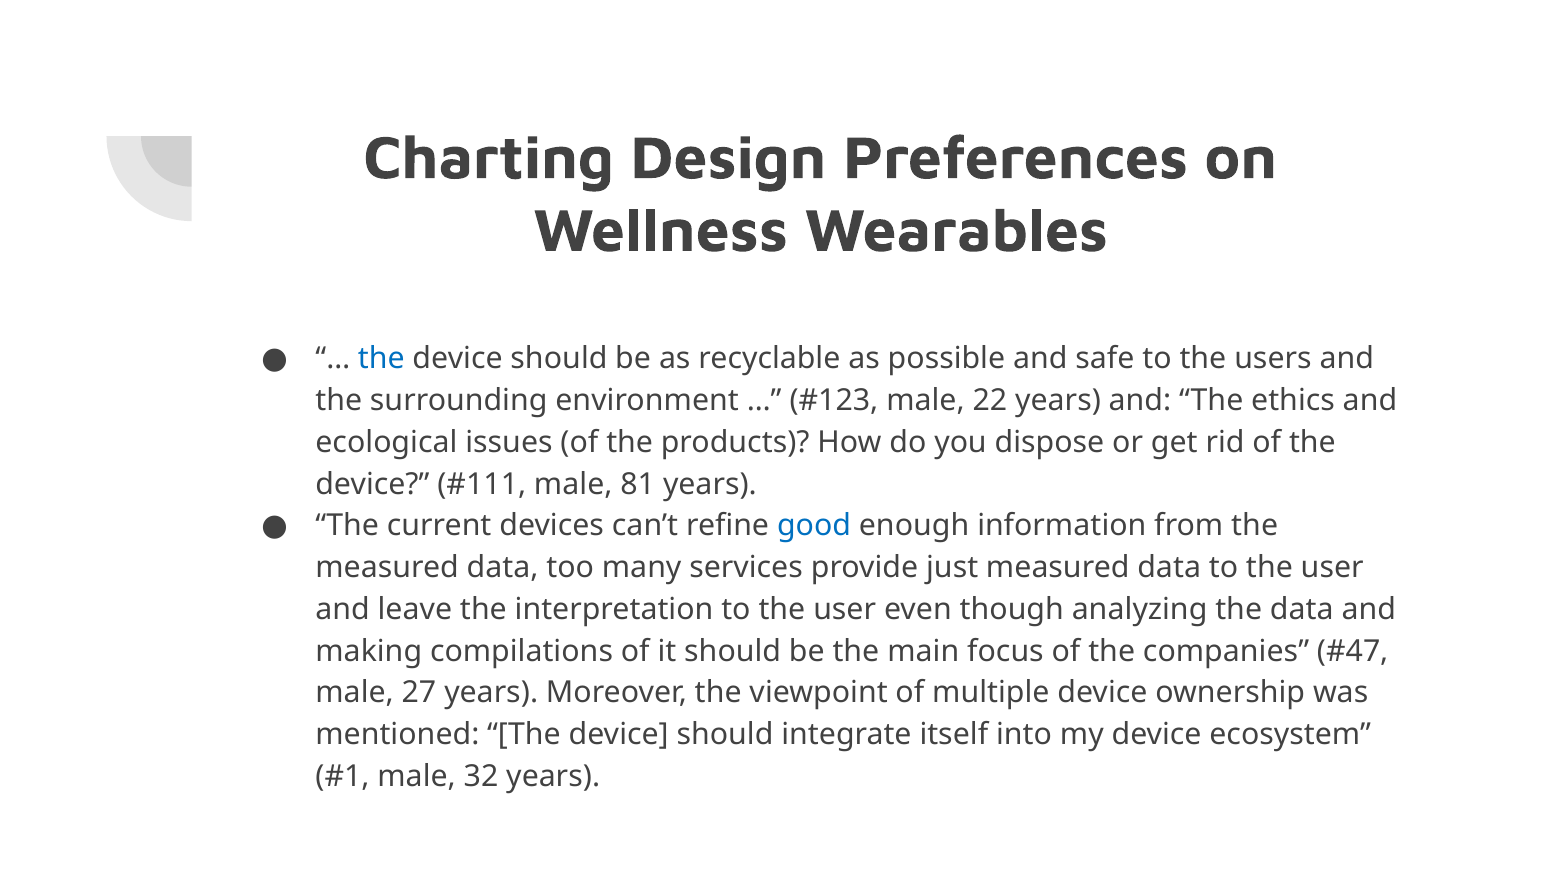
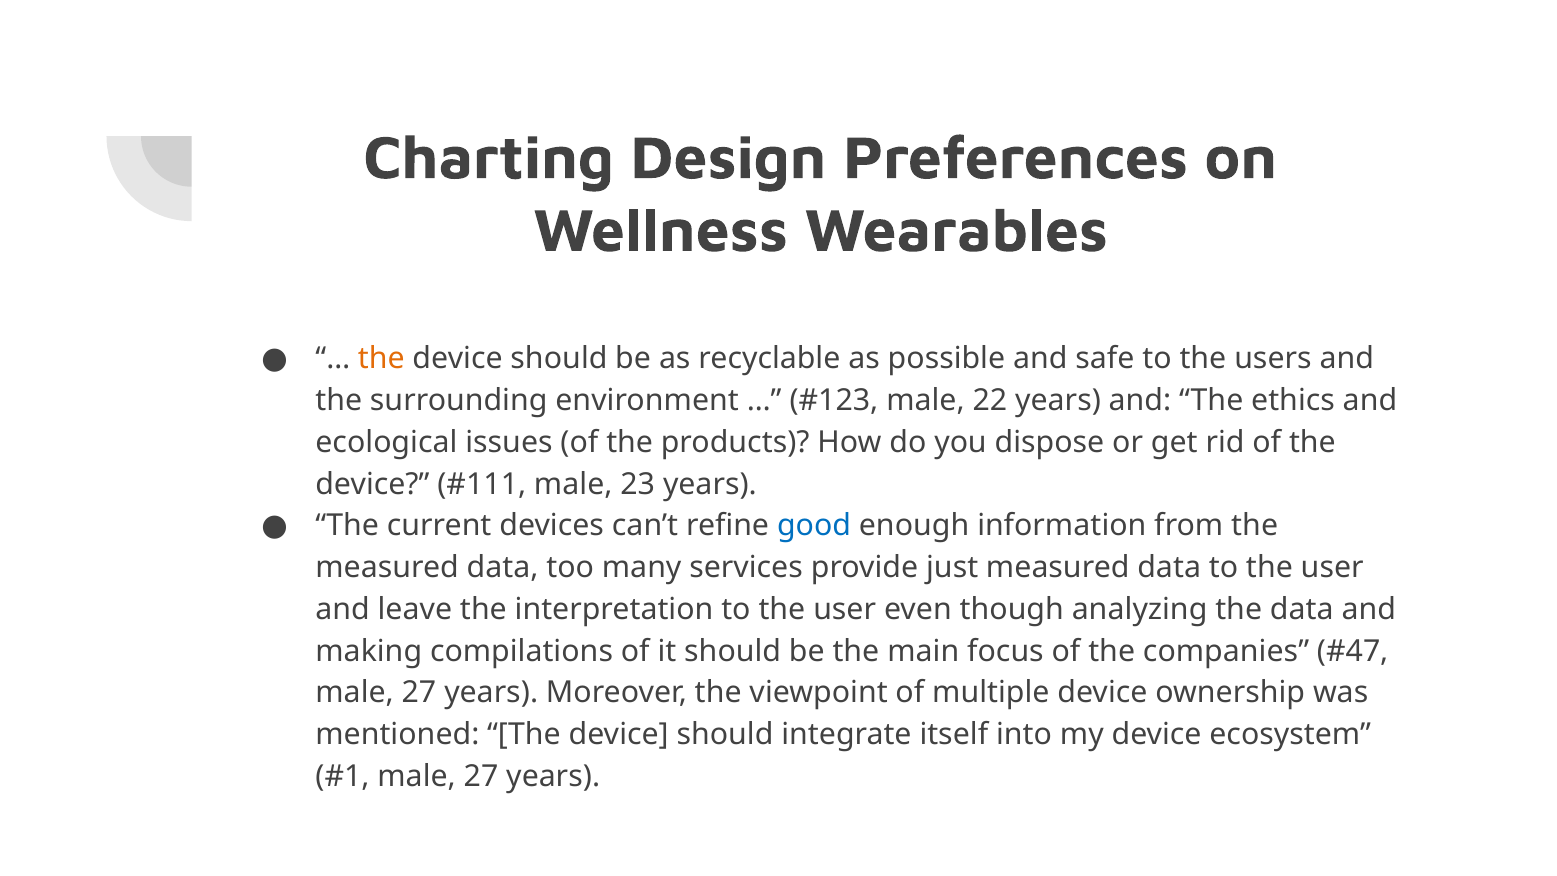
the at (381, 359) colour: blue -> orange
81: 81 -> 23
32 at (481, 776): 32 -> 27
